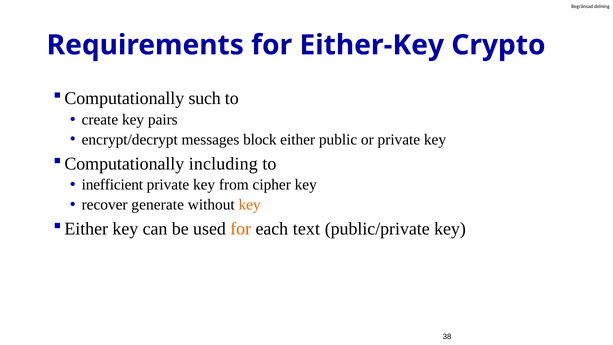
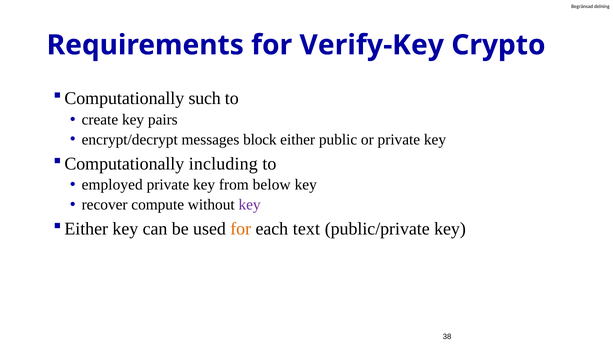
Either-Key: Either-Key -> Verify-Key
inefficient: inefficient -> employed
cipher: cipher -> below
generate: generate -> compute
key at (250, 205) colour: orange -> purple
